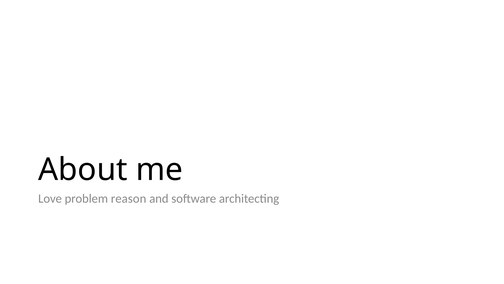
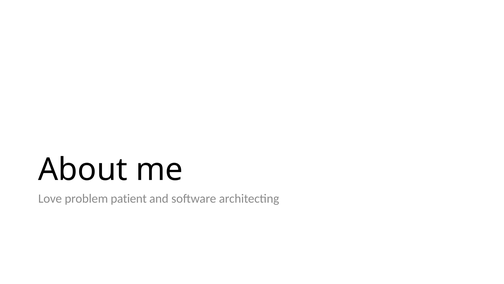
reason: reason -> patient
